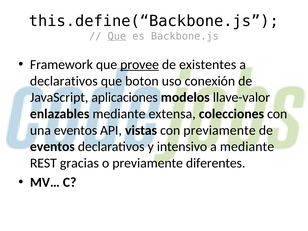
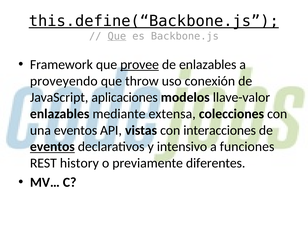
this.define(“Backbone.js underline: none -> present
de existentes: existentes -> enlazables
declarativos at (64, 81): declarativos -> proveyendo
boton: boton -> throw
con previamente: previamente -> interacciones
eventos at (52, 147) underline: none -> present
a mediante: mediante -> funciones
gracias: gracias -> history
